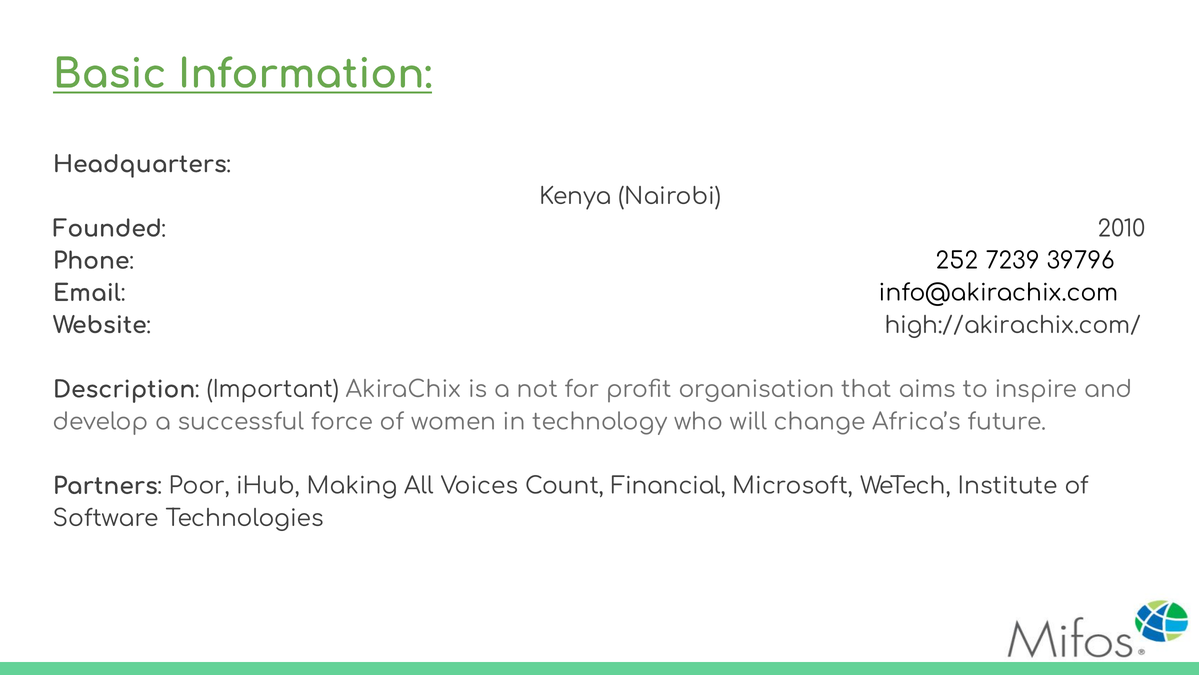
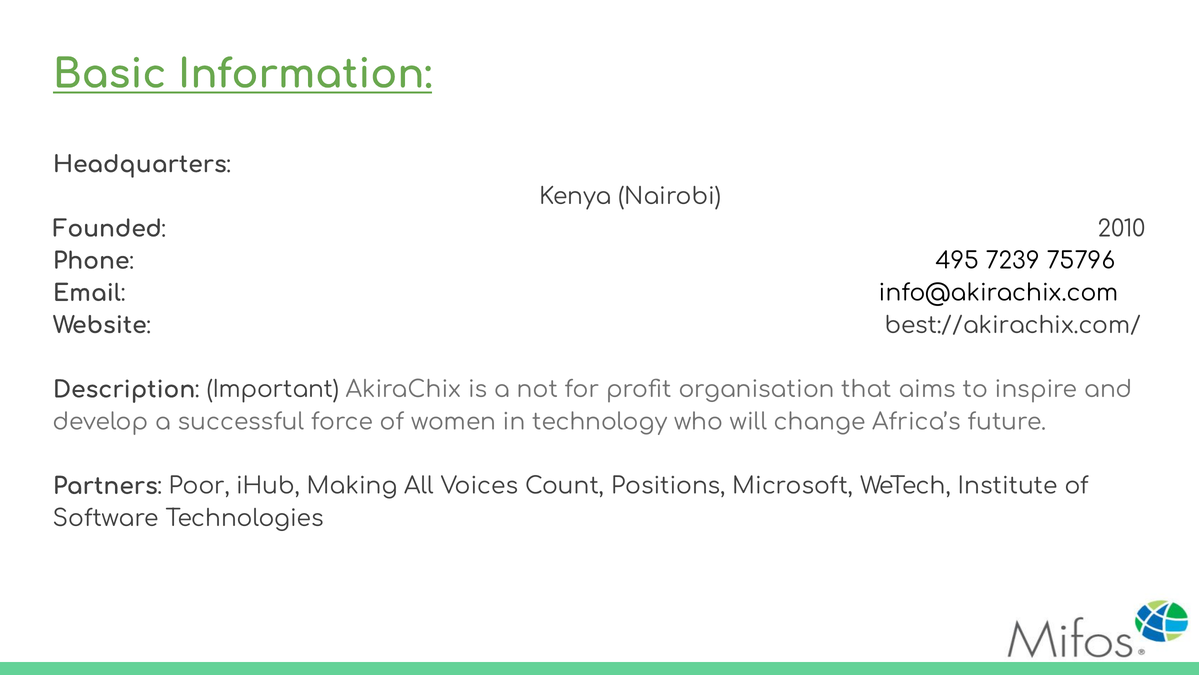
252: 252 -> 495
39796: 39796 -> 75796
high://akirachix.com/: high://akirachix.com/ -> best://akirachix.com/
Financial: Financial -> Positions
